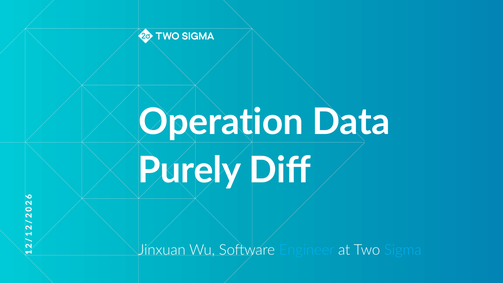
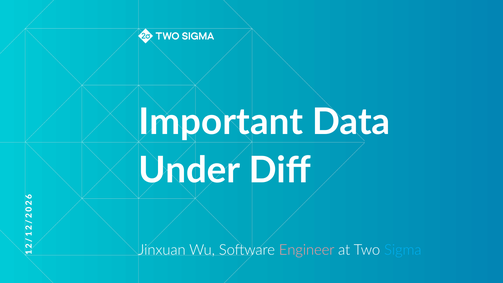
Operation: Operation -> Important
Purely: Purely -> Under
Engineer colour: light blue -> pink
